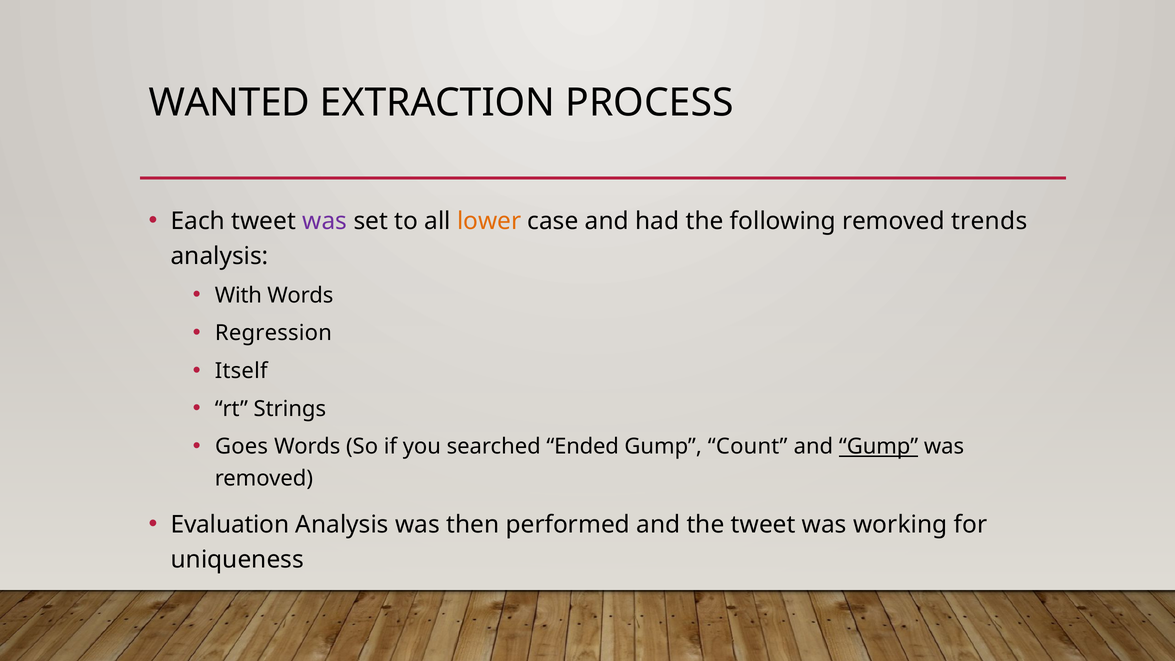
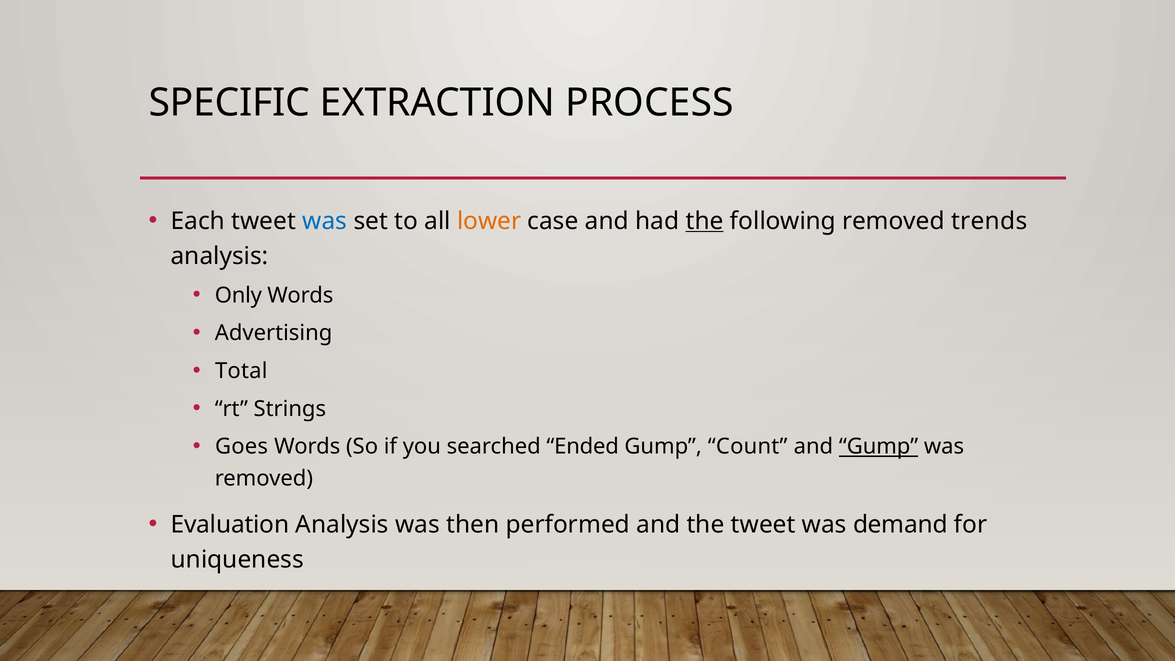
WANTED: WANTED -> SPECIFIC
was at (325, 221) colour: purple -> blue
the at (705, 221) underline: none -> present
With: With -> Only
Regression: Regression -> Advertising
Itself: Itself -> Total
working: working -> demand
